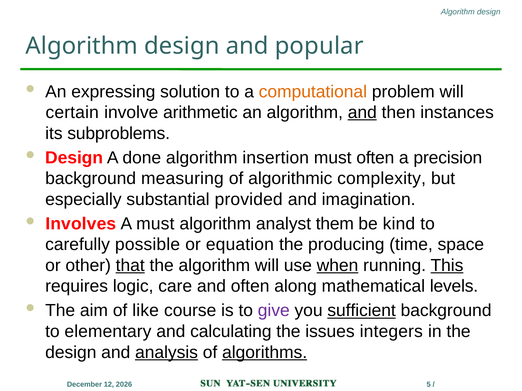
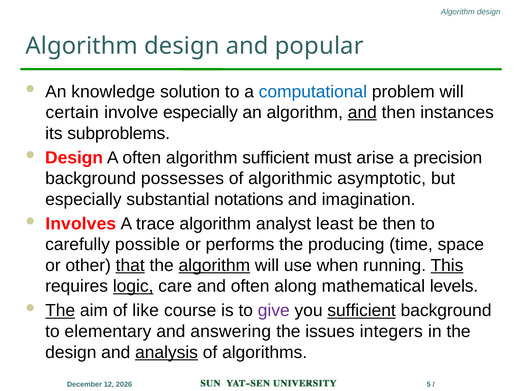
expressing: expressing -> knowledge
computational colour: orange -> blue
involve arithmetic: arithmetic -> especially
A done: done -> often
algorithm insertion: insertion -> sufficient
must often: often -> arise
measuring: measuring -> possesses
complexity: complexity -> asymptotic
provided: provided -> notations
A must: must -> trace
them: them -> least
be kind: kind -> then
equation: equation -> performs
algorithm at (214, 266) underline: none -> present
when underline: present -> none
logic underline: none -> present
The at (60, 311) underline: none -> present
calculating: calculating -> answering
algorithms underline: present -> none
